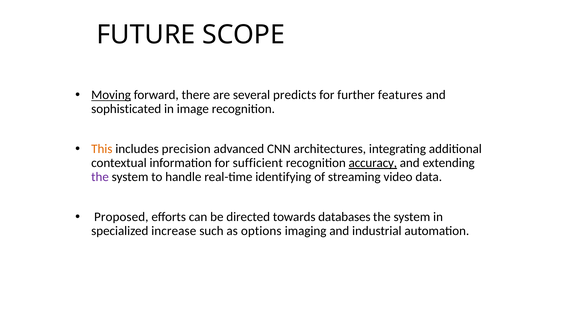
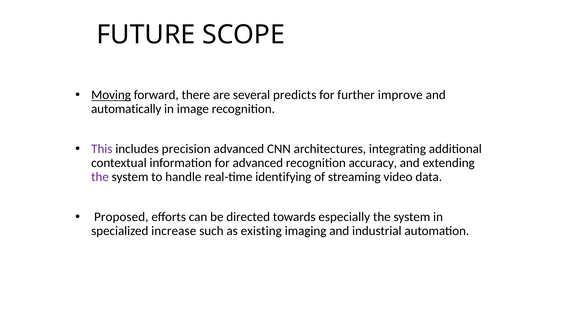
features: features -> improve
sophisticated: sophisticated -> automatically
This colour: orange -> purple
for sufficient: sufficient -> advanced
accuracy underline: present -> none
databases: databases -> especially
options: options -> existing
